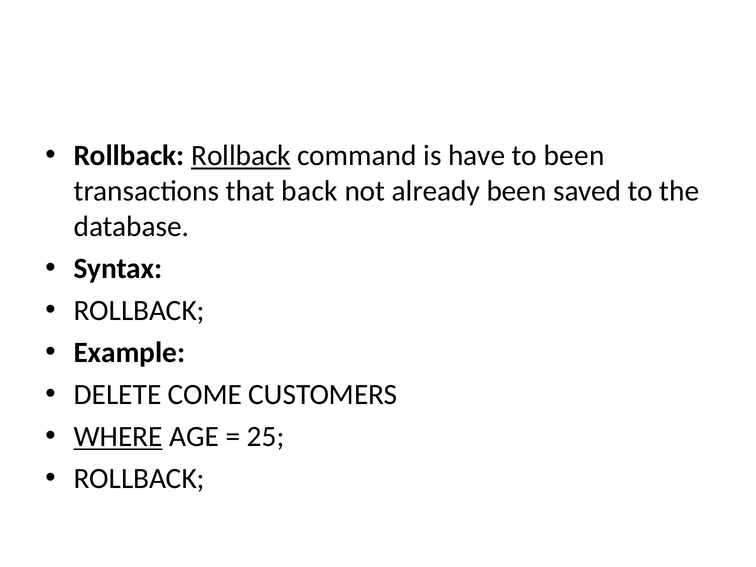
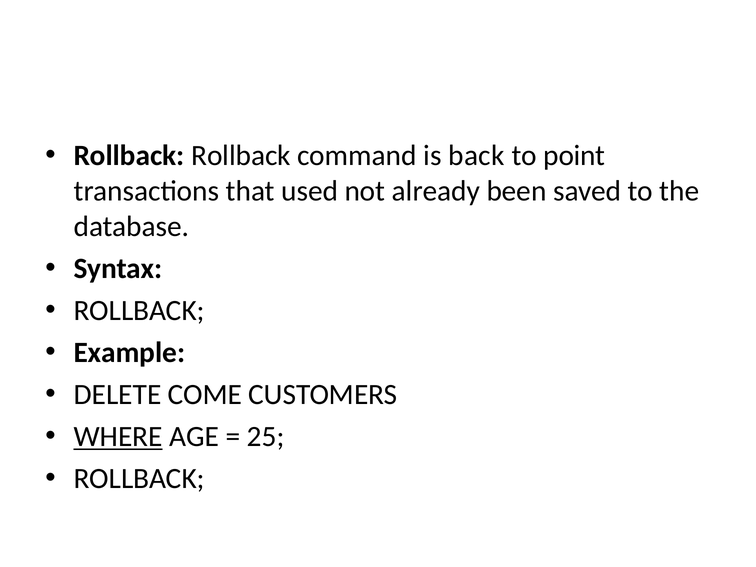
Rollback at (241, 156) underline: present -> none
have: have -> back
to been: been -> point
back: back -> used
